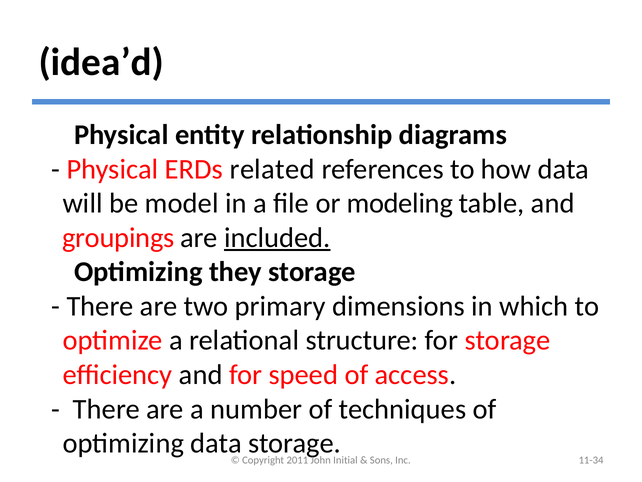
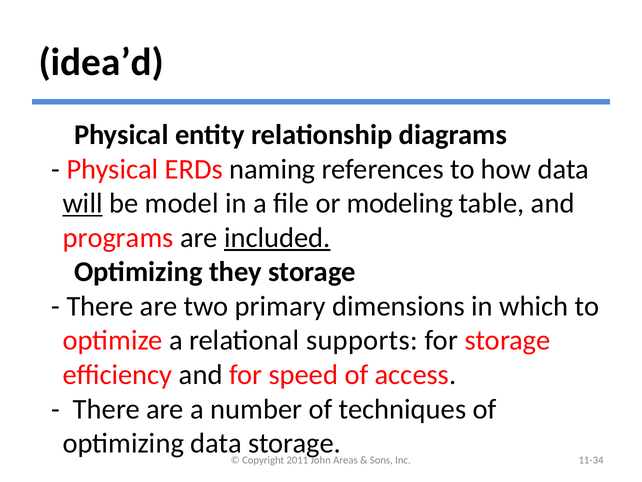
related: related -> naming
will underline: none -> present
groupings: groupings -> programs
structure: structure -> supports
Initial: Initial -> Areas
